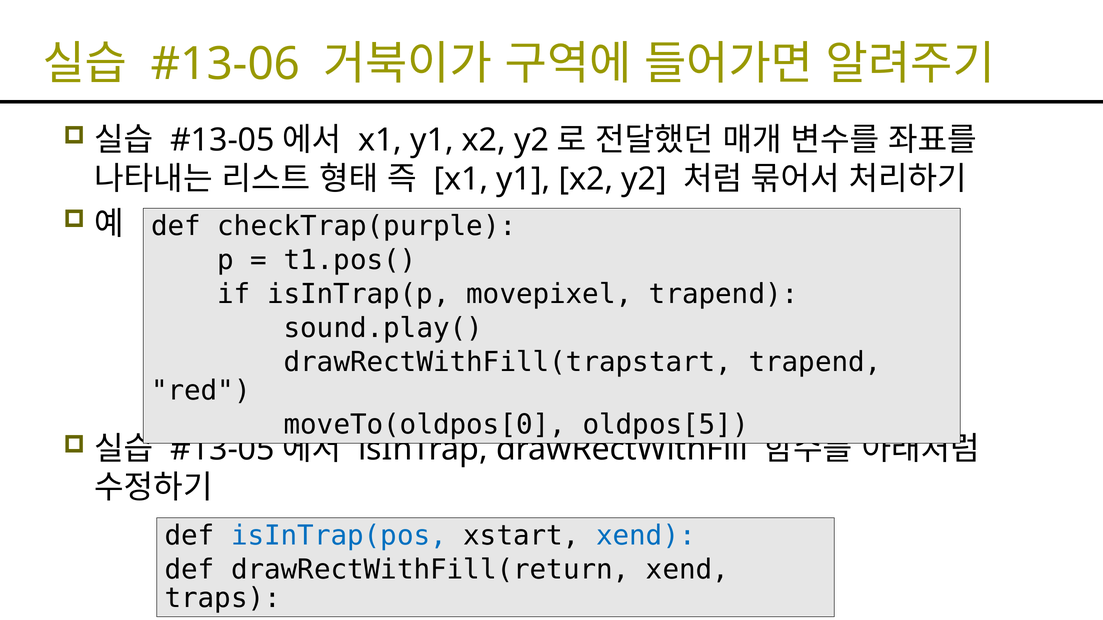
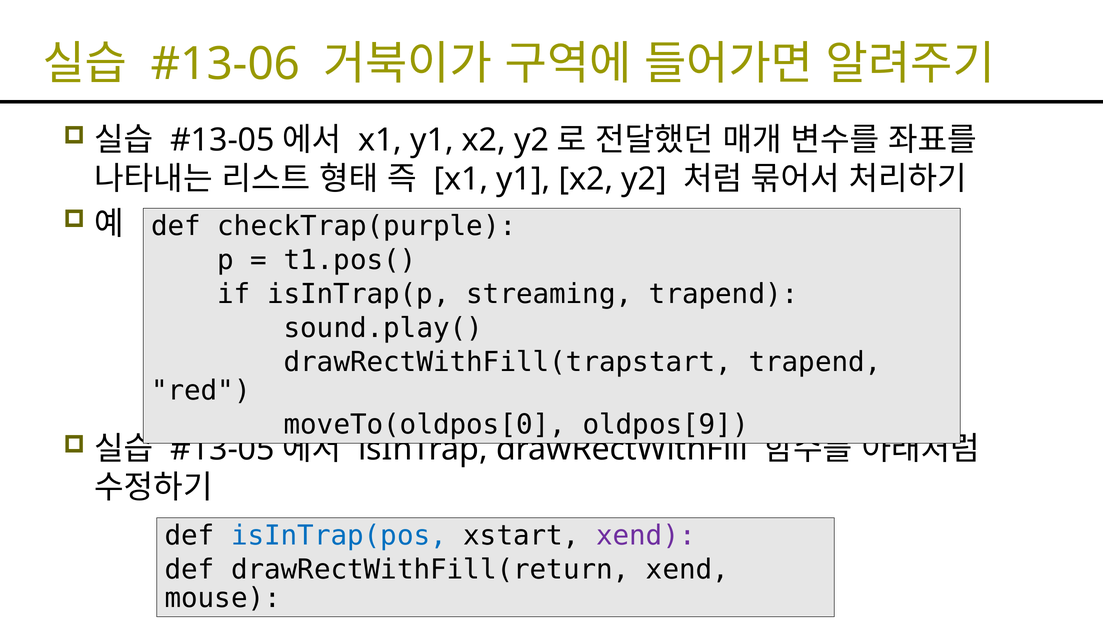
movepixel: movepixel -> streaming
oldpos[5: oldpos[5 -> oldpos[9
xend at (646, 536) colour: blue -> purple
traps: traps -> mouse
